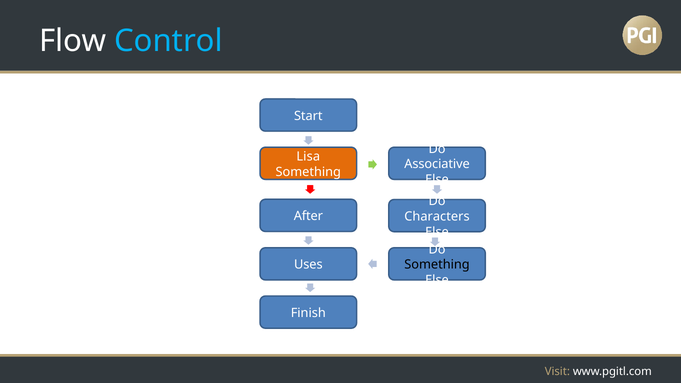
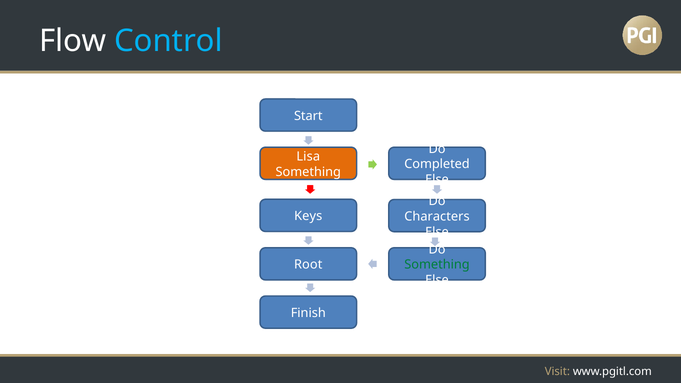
Associative: Associative -> Completed
After: After -> Keys
Uses: Uses -> Root
Something at (437, 265) colour: black -> green
